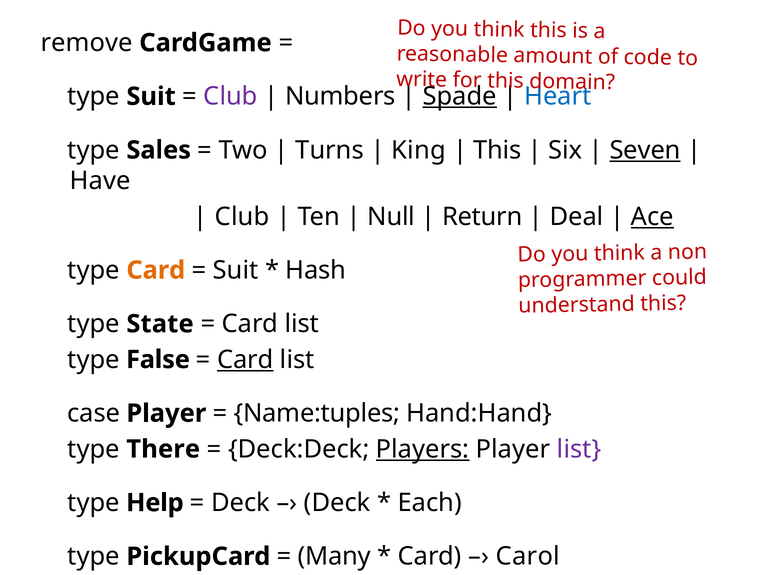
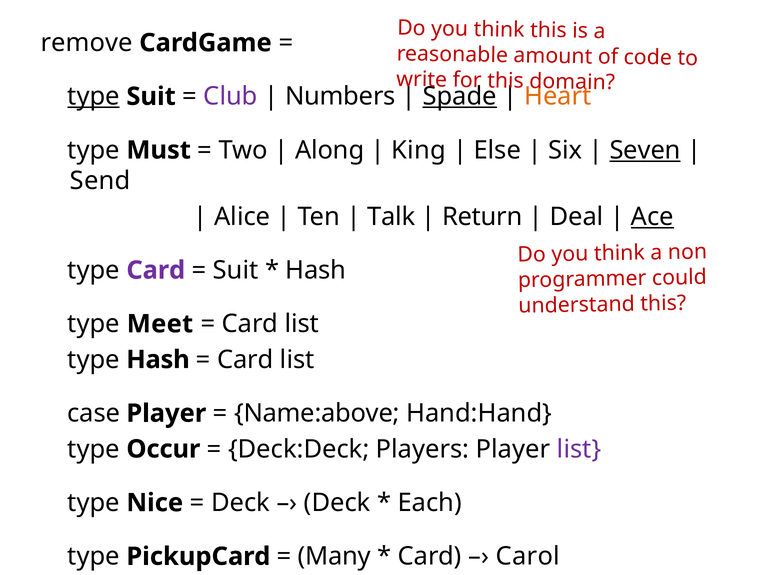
type at (94, 96) underline: none -> present
Heart colour: blue -> orange
Sales: Sales -> Must
Turns: Turns -> Along
This at (497, 150): This -> Else
Have: Have -> Send
Club at (242, 216): Club -> Alice
Null: Null -> Talk
Card at (156, 270) colour: orange -> purple
State: State -> Meet
type False: False -> Hash
Card at (245, 359) underline: present -> none
Name:tuples: Name:tuples -> Name:above
There: There -> Occur
Players underline: present -> none
Help: Help -> Nice
